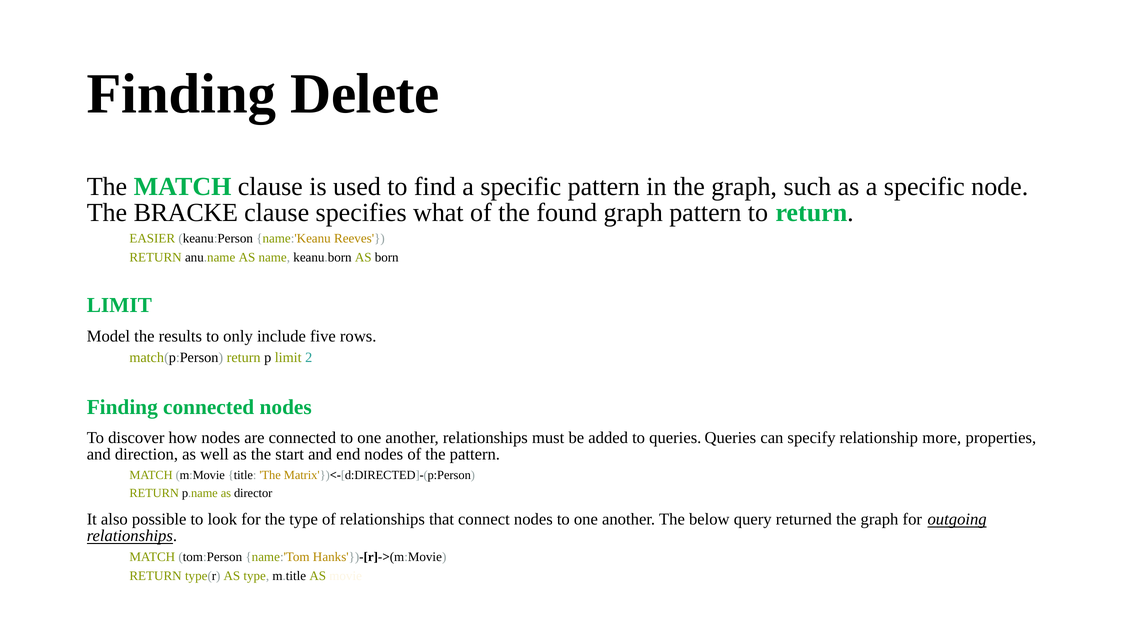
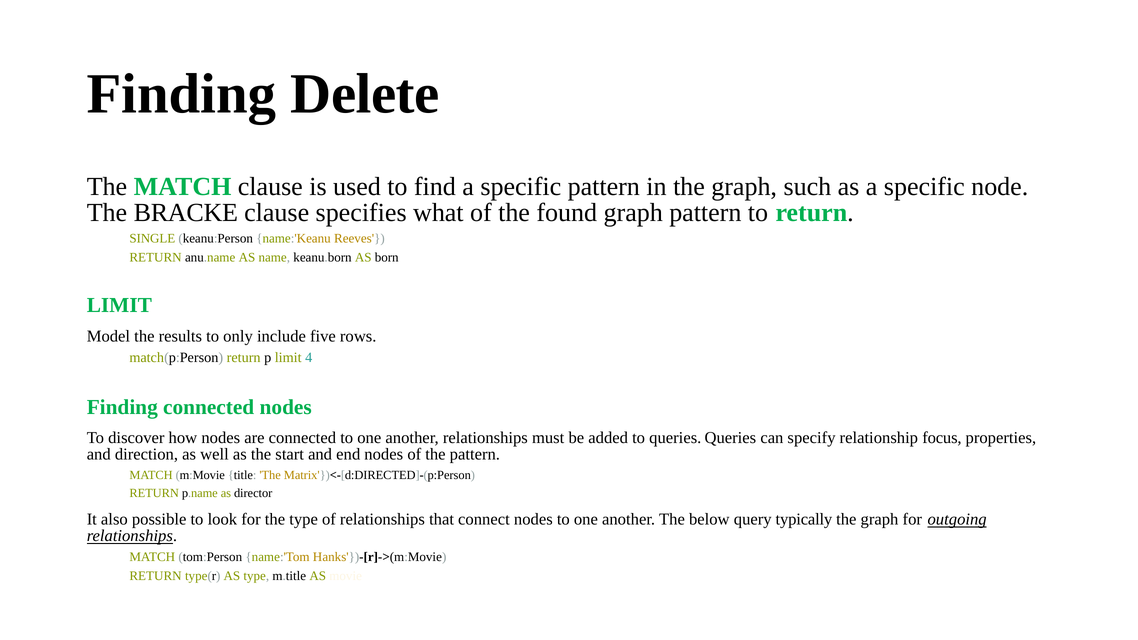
EASIER: EASIER -> SINGLE
2: 2 -> 4
more: more -> focus
returned: returned -> typically
